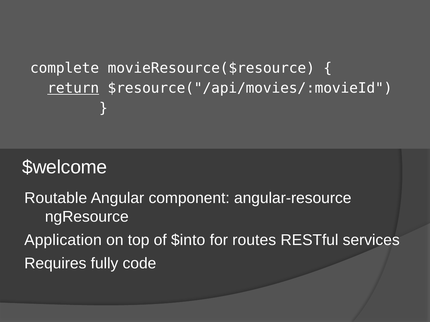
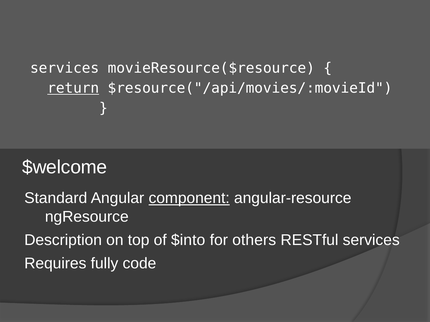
complete at (65, 68): complete -> services
Routable: Routable -> Standard
component underline: none -> present
Application: Application -> Description
routes: routes -> others
